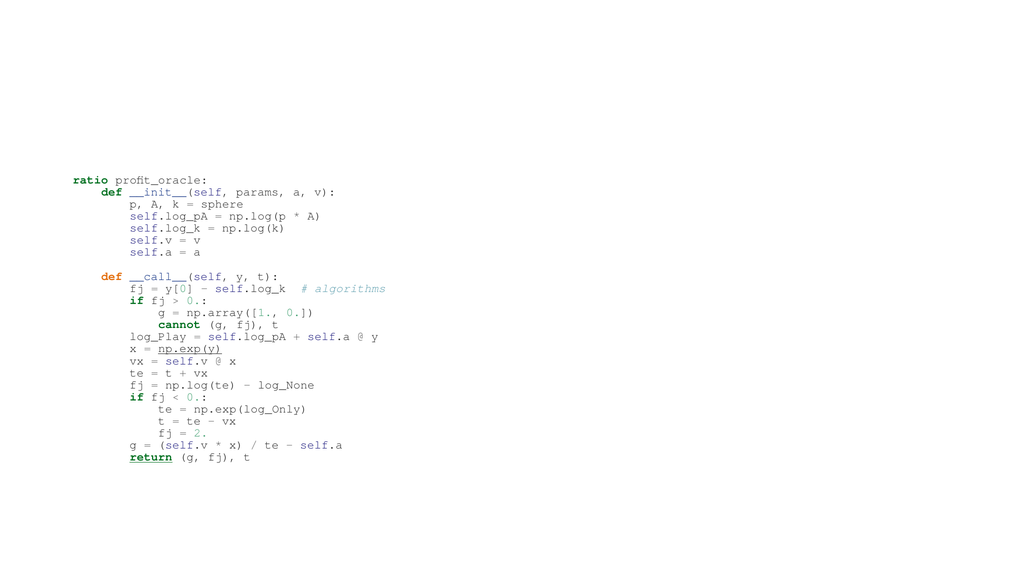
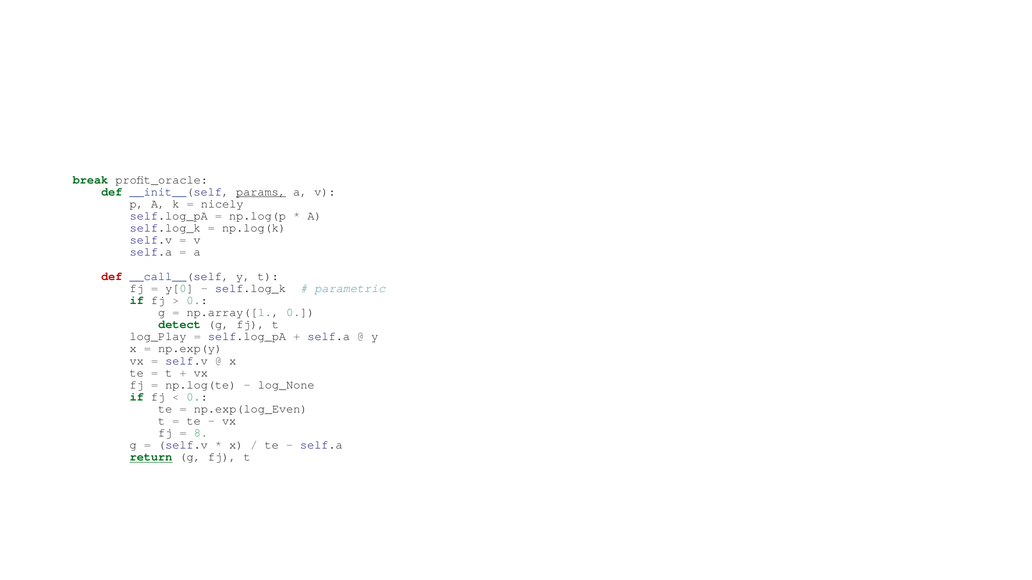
ratio: ratio -> break
params underline: none -> present
sphere: sphere -> nicely
def at (112, 276) colour: orange -> red
algorithms: algorithms -> parametric
cannot: cannot -> detect
np.exp(y underline: present -> none
np.exp(log_Only: np.exp(log_Only -> np.exp(log_Even
2: 2 -> 8
